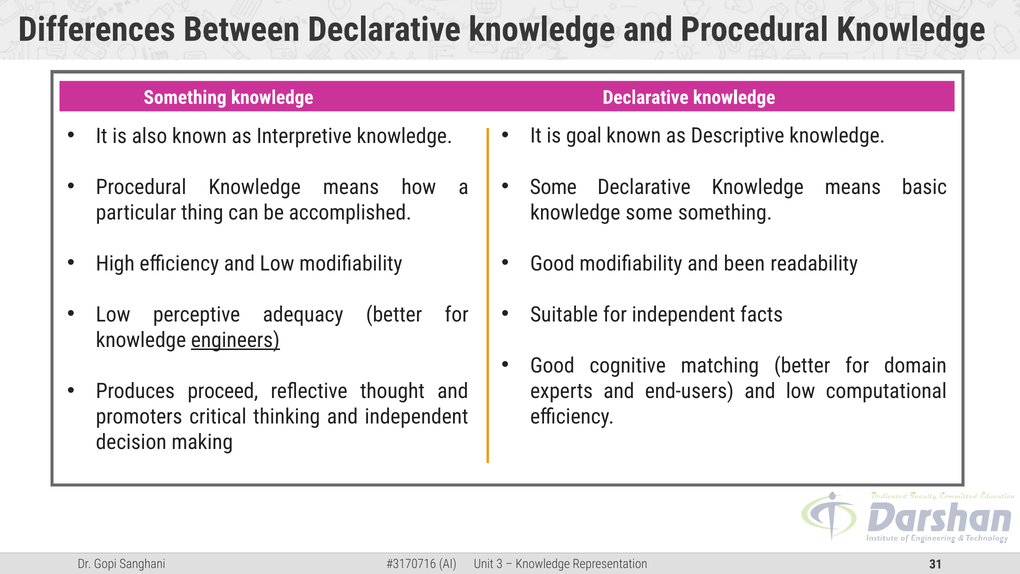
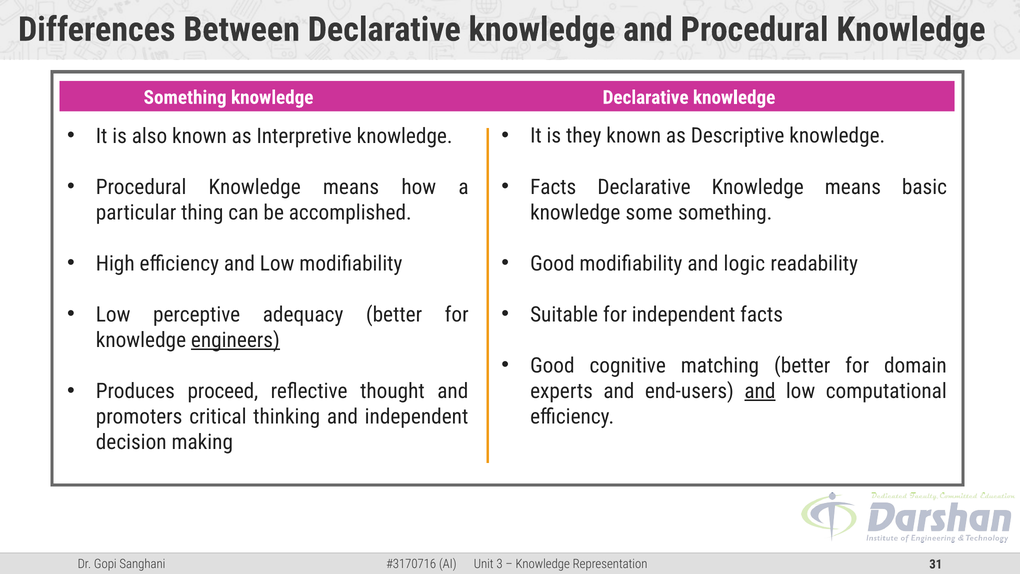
goal: goal -> they
Some at (553, 187): Some -> Facts
been: been -> logic
and at (760, 391) underline: none -> present
